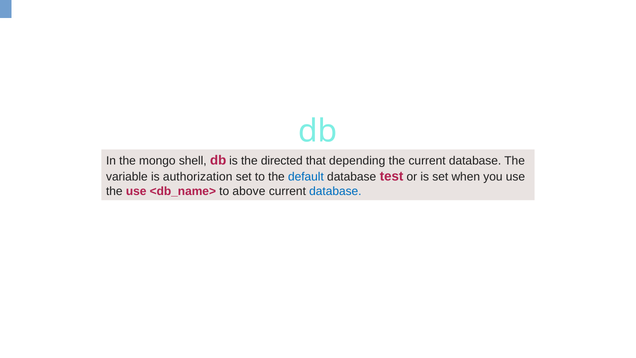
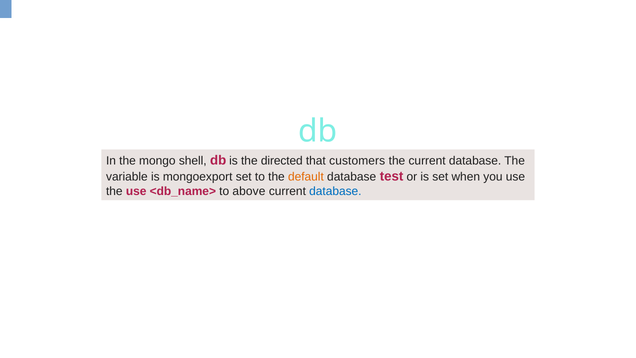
depending: depending -> customers
authorization: authorization -> mongoexport
default colour: blue -> orange
